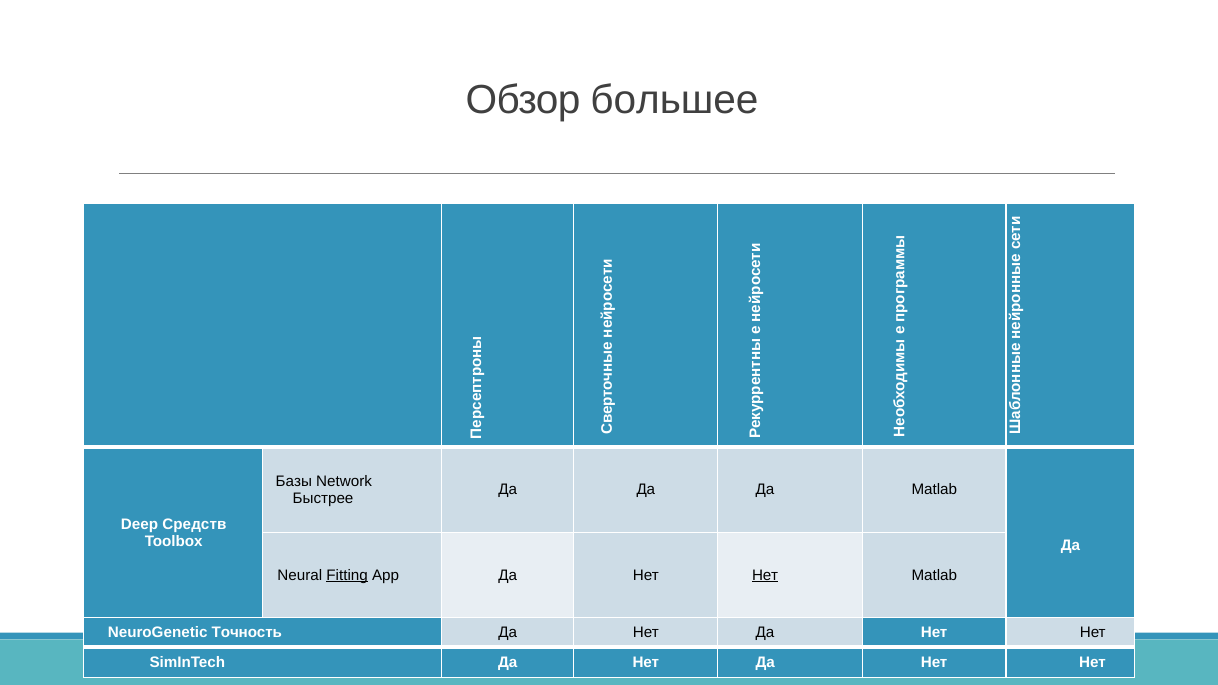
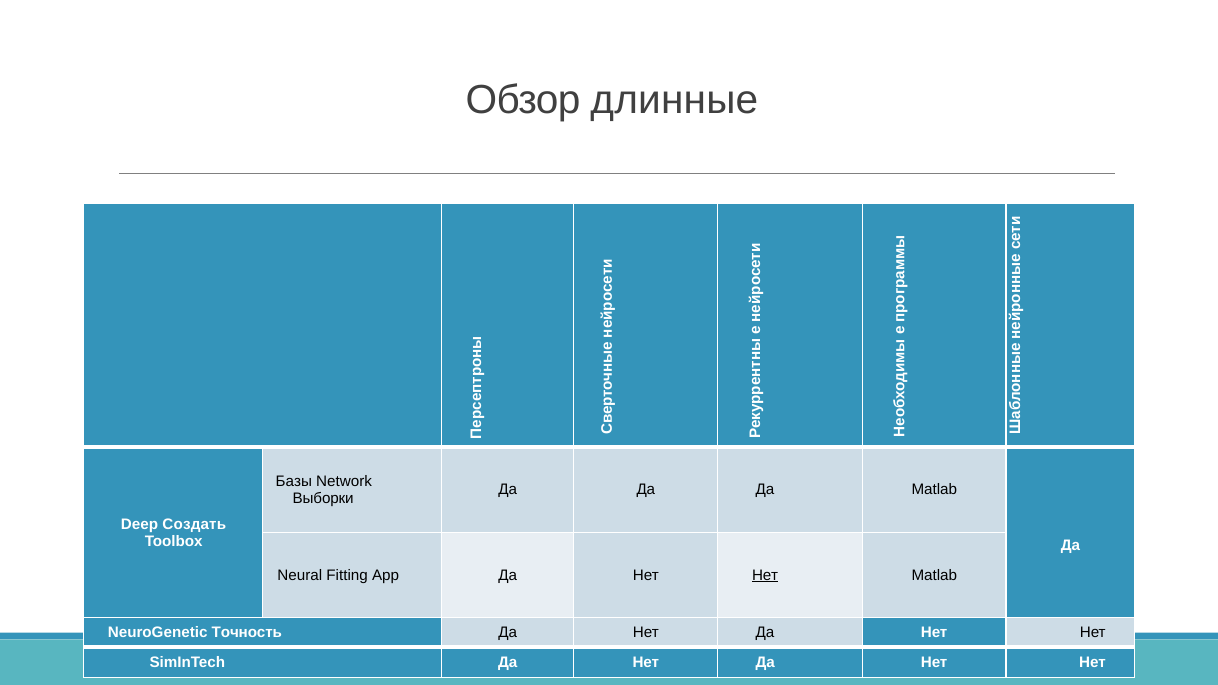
большее: большее -> длинные
Быстрее: Быстрее -> Выборки
Средств: Средств -> Создать
Fitting underline: present -> none
